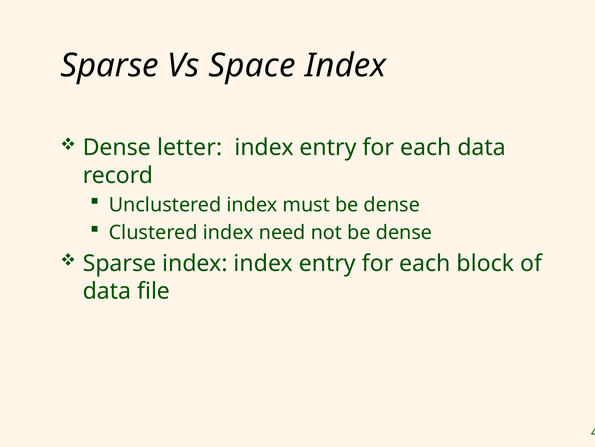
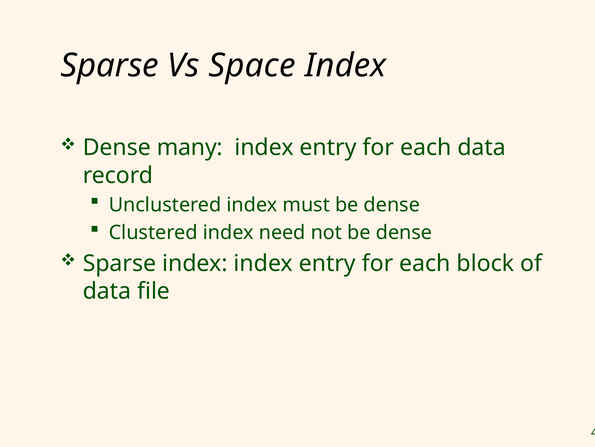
letter: letter -> many
